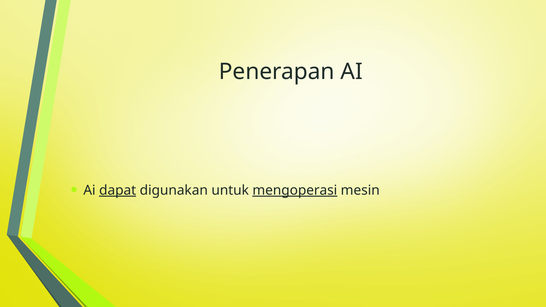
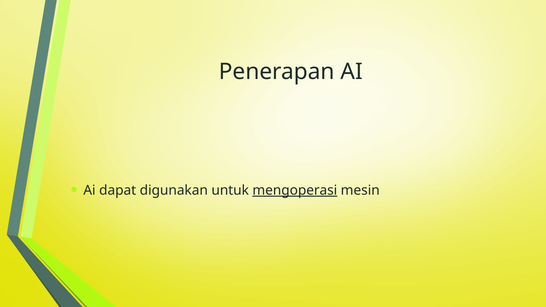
dapat underline: present -> none
